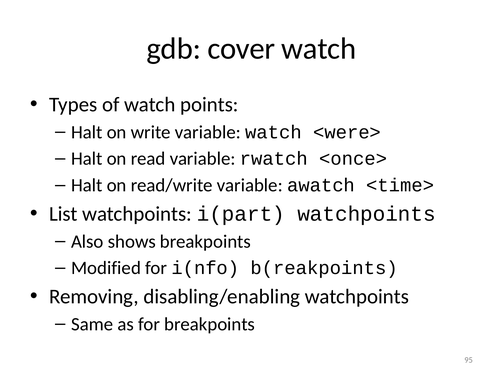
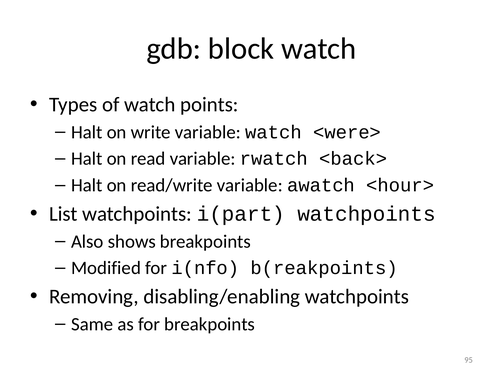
cover: cover -> block
<once>: <once> -> <back>
<time>: <time> -> <hour>
